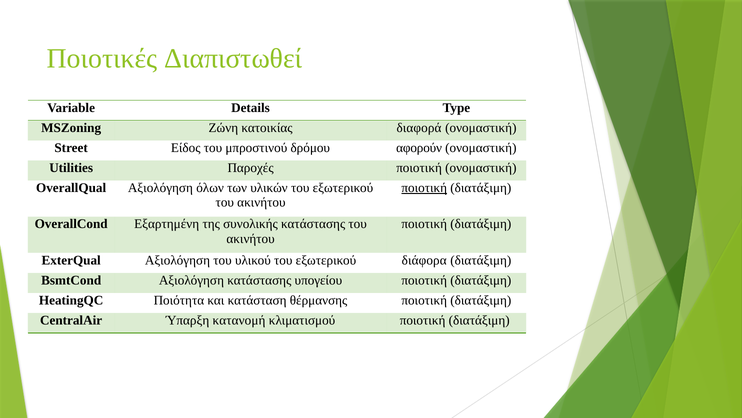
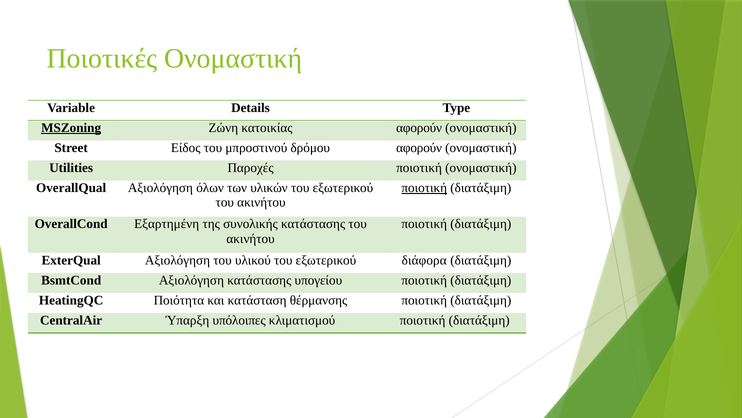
Ποιοτικές Διαπιστωθεί: Διαπιστωθεί -> Ονομαστική
MSZoning underline: none -> present
κατοικίας διαφορά: διαφορά -> αφορούν
κατανομή: κατανομή -> υπόλοιπες
